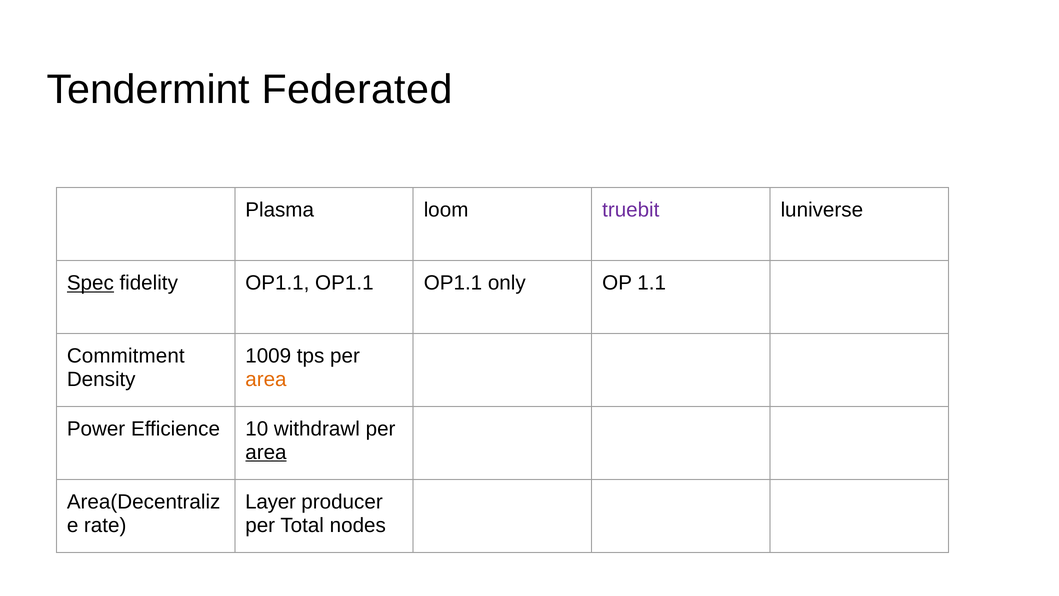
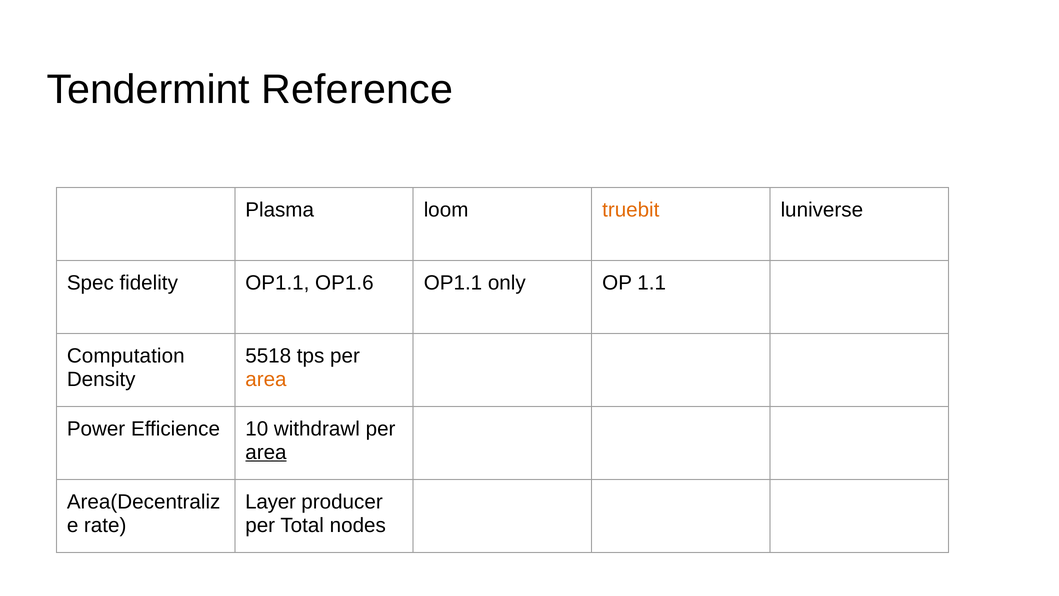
Federated: Federated -> Reference
truebit colour: purple -> orange
Spec underline: present -> none
fidelity OP1.1 OP1.1: OP1.1 -> OP1.6
Commitment: Commitment -> Computation
1009: 1009 -> 5518
